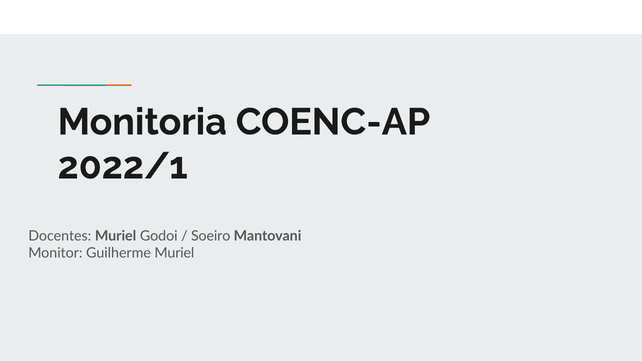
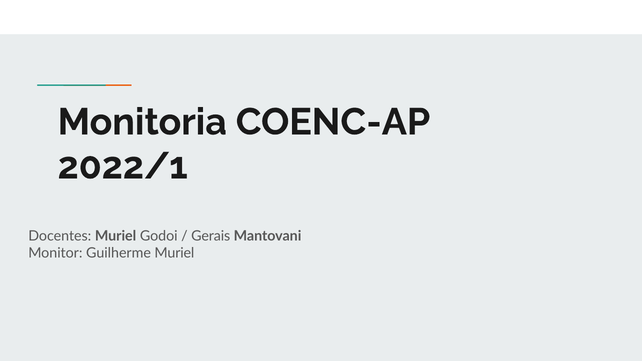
Soeiro: Soeiro -> Gerais
